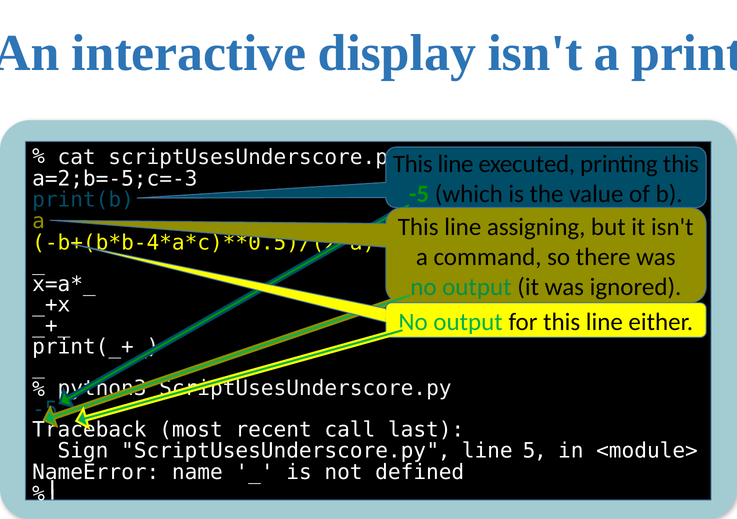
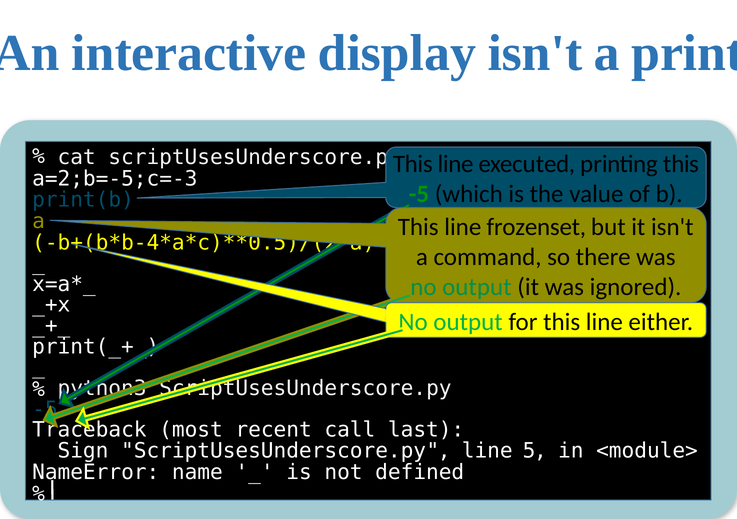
assigning: assigning -> frozenset
